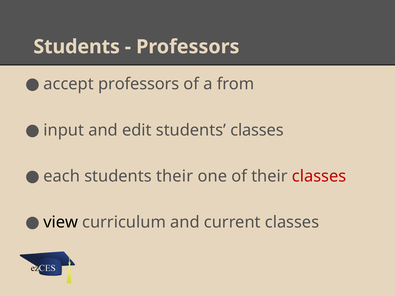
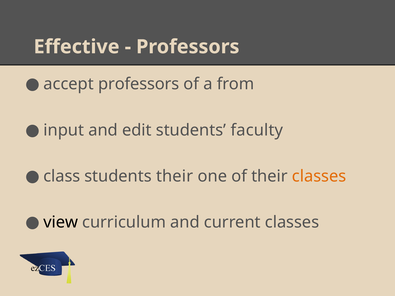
Students at (77, 47): Students -> Effective
students classes: classes -> faculty
each: each -> class
classes at (319, 176) colour: red -> orange
